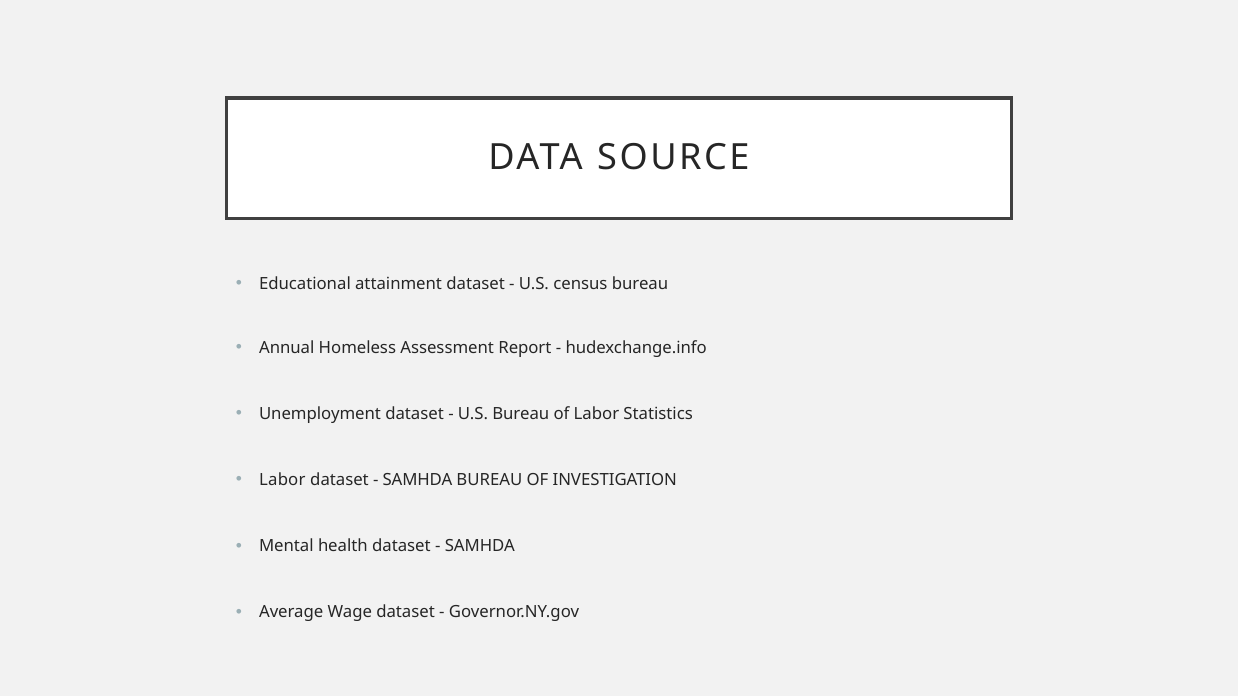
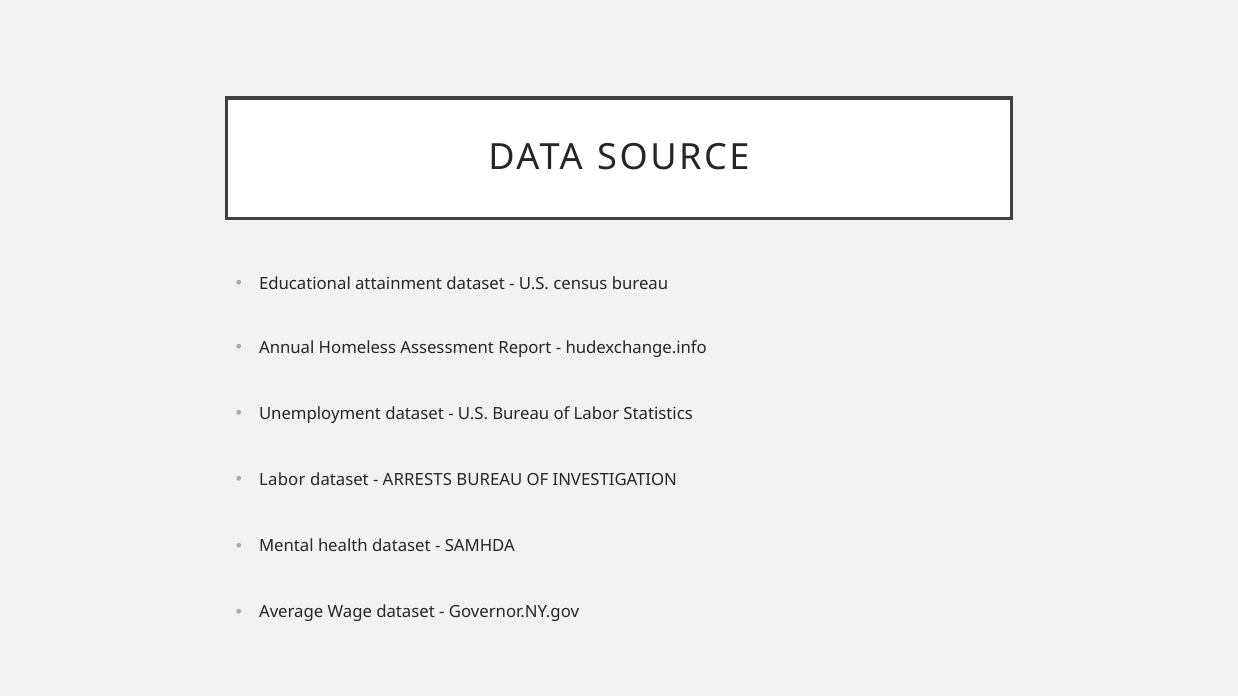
SAMHDA at (418, 480): SAMHDA -> ARRESTS
